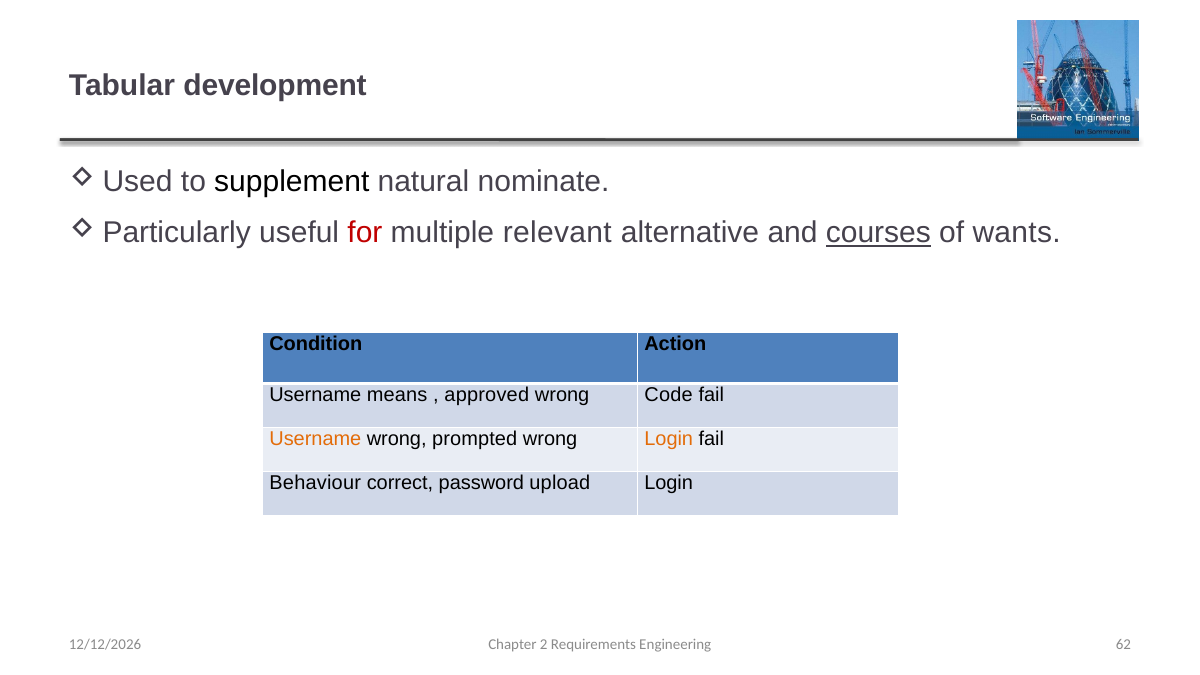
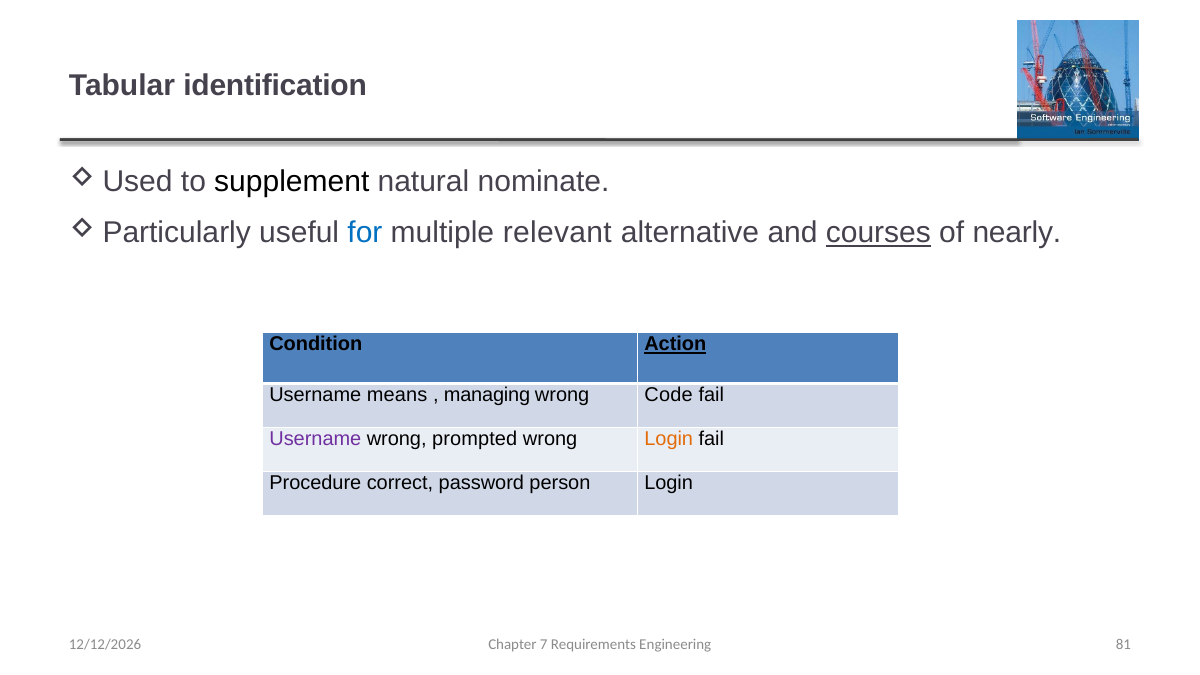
development: development -> identification
for colour: red -> blue
wants: wants -> nearly
Action underline: none -> present
approved: approved -> managing
Username at (315, 439) colour: orange -> purple
Behaviour: Behaviour -> Procedure
upload: upload -> person
2: 2 -> 7
62: 62 -> 81
